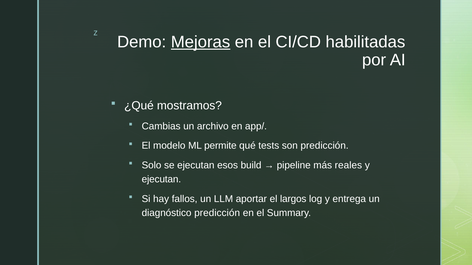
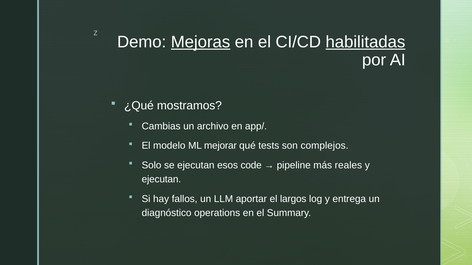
habilitadas underline: none -> present
permite: permite -> mejorar
son predicción: predicción -> complejos
build: build -> code
diagnóstico predicción: predicción -> operations
